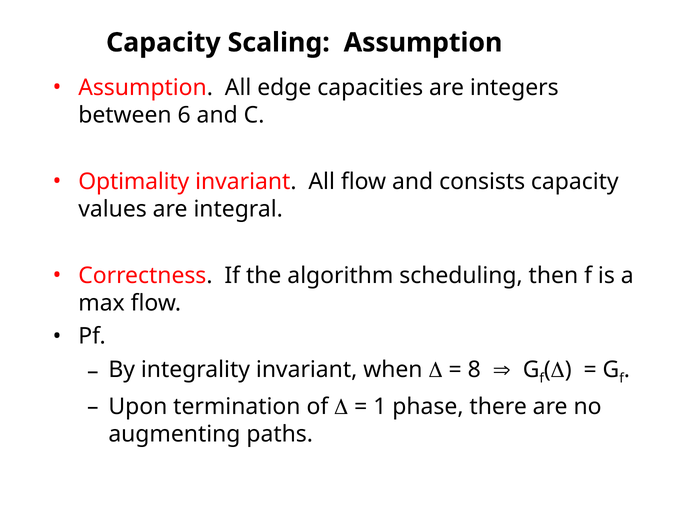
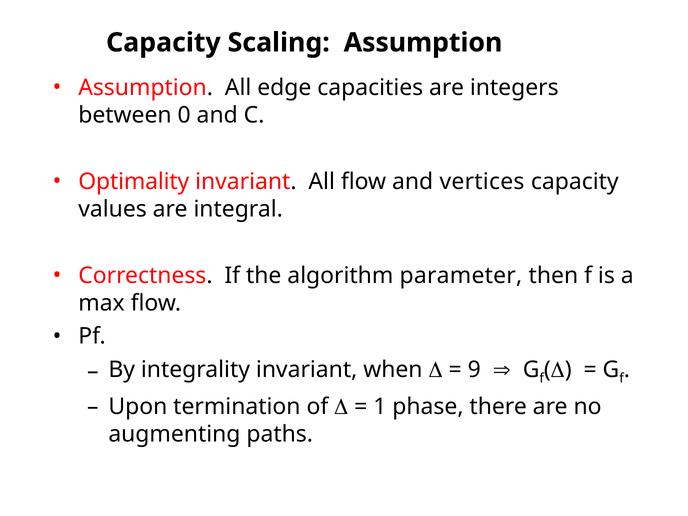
6: 6 -> 0
consists: consists -> vertices
scheduling: scheduling -> parameter
8: 8 -> 9
